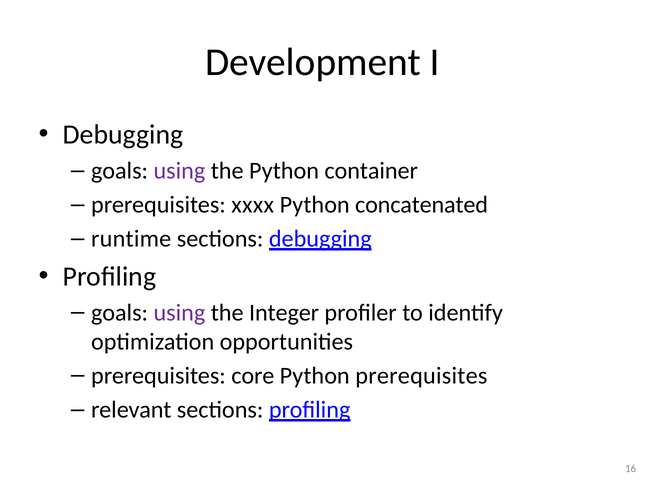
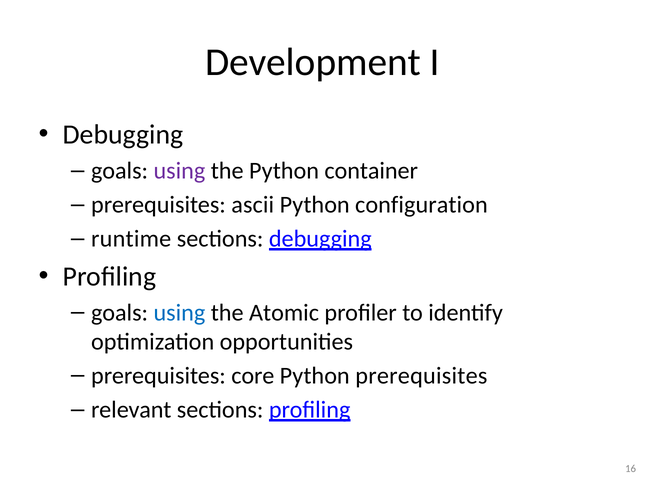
xxxx: xxxx -> ascii
concatenated: concatenated -> configuration
using at (179, 312) colour: purple -> blue
Integer: Integer -> Atomic
